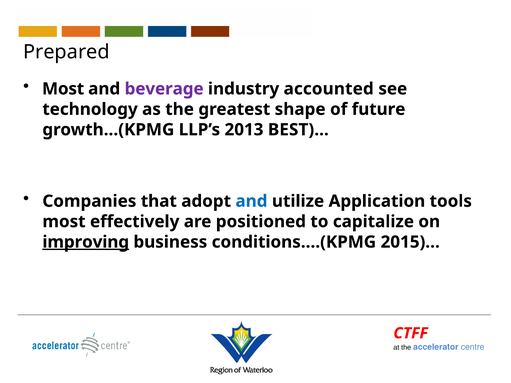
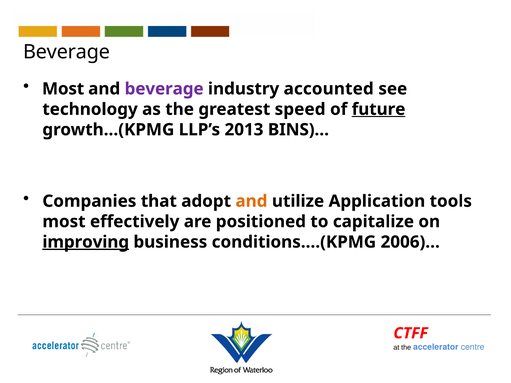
Prepared at (66, 52): Prepared -> Beverage
shape: shape -> speed
future underline: none -> present
BEST)…: BEST)… -> BINS)…
and at (251, 201) colour: blue -> orange
2015)…: 2015)… -> 2006)…
